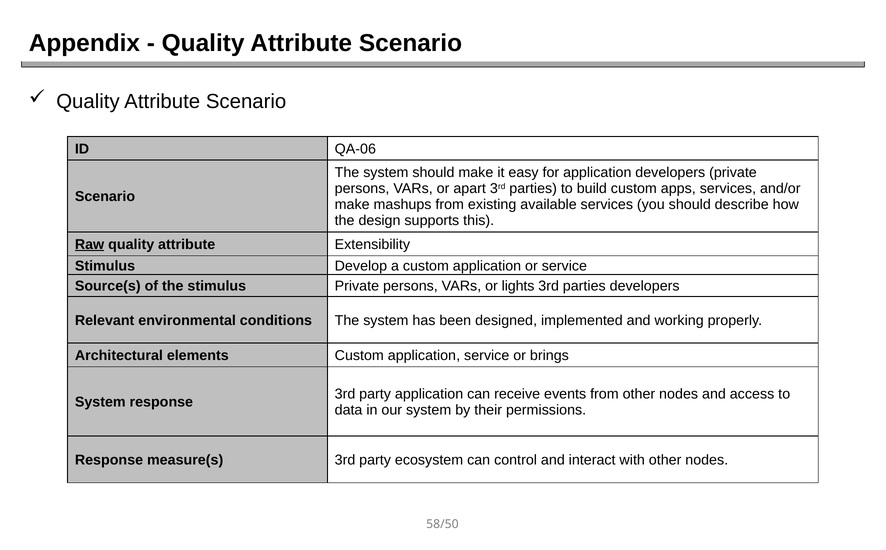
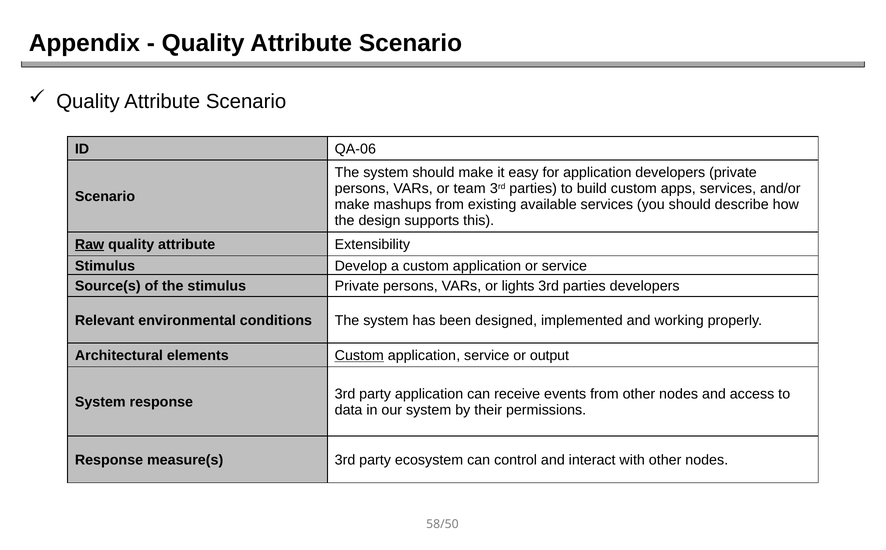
apart: apart -> team
Custom at (359, 356) underline: none -> present
brings: brings -> output
